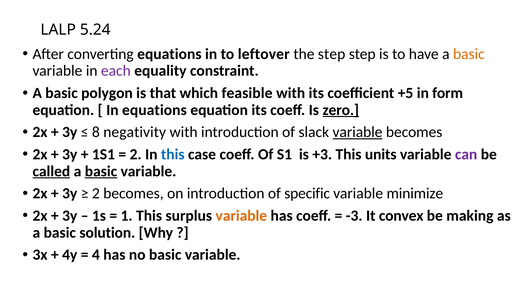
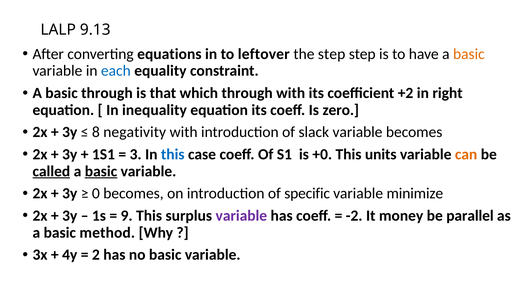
5.24: 5.24 -> 9.13
each colour: purple -> blue
basic polygon: polygon -> through
which feasible: feasible -> through
+5: +5 -> +2
form: form -> right
In equations: equations -> inequality
zero underline: present -> none
variable at (357, 132) underline: present -> none
2 at (136, 154): 2 -> 3
+3: +3 -> +0
can colour: purple -> orange
2 at (96, 193): 2 -> 0
1: 1 -> 9
variable at (241, 216) colour: orange -> purple
-3: -3 -> -2
convex: convex -> money
making: making -> parallel
solution: solution -> method
4: 4 -> 2
